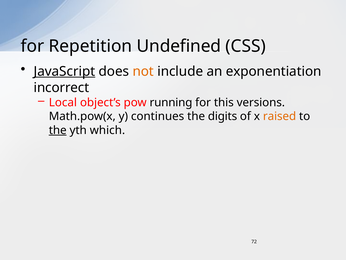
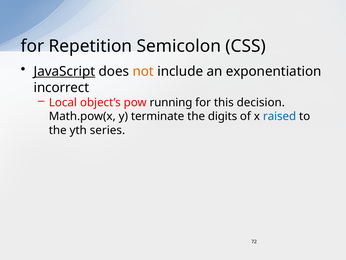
Undefined: Undefined -> Semicolon
versions: versions -> decision
continues: continues -> terminate
raised colour: orange -> blue
the at (58, 130) underline: present -> none
which: which -> series
